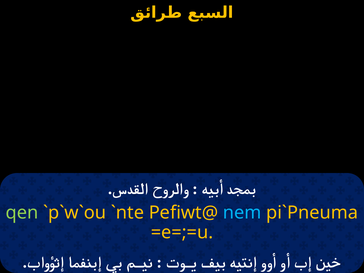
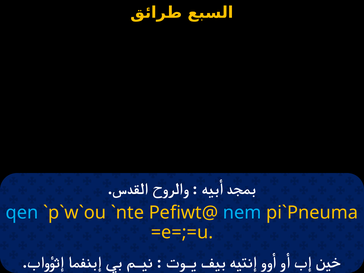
qen colour: light green -> light blue
